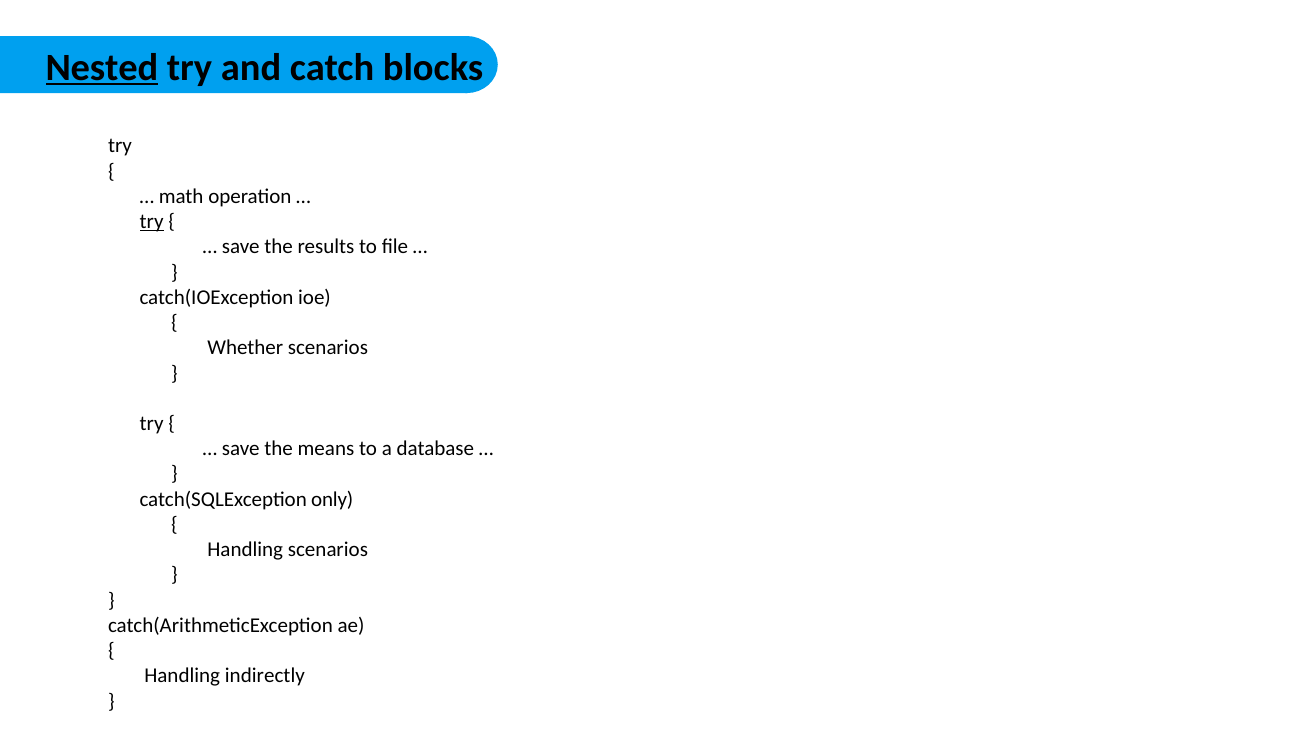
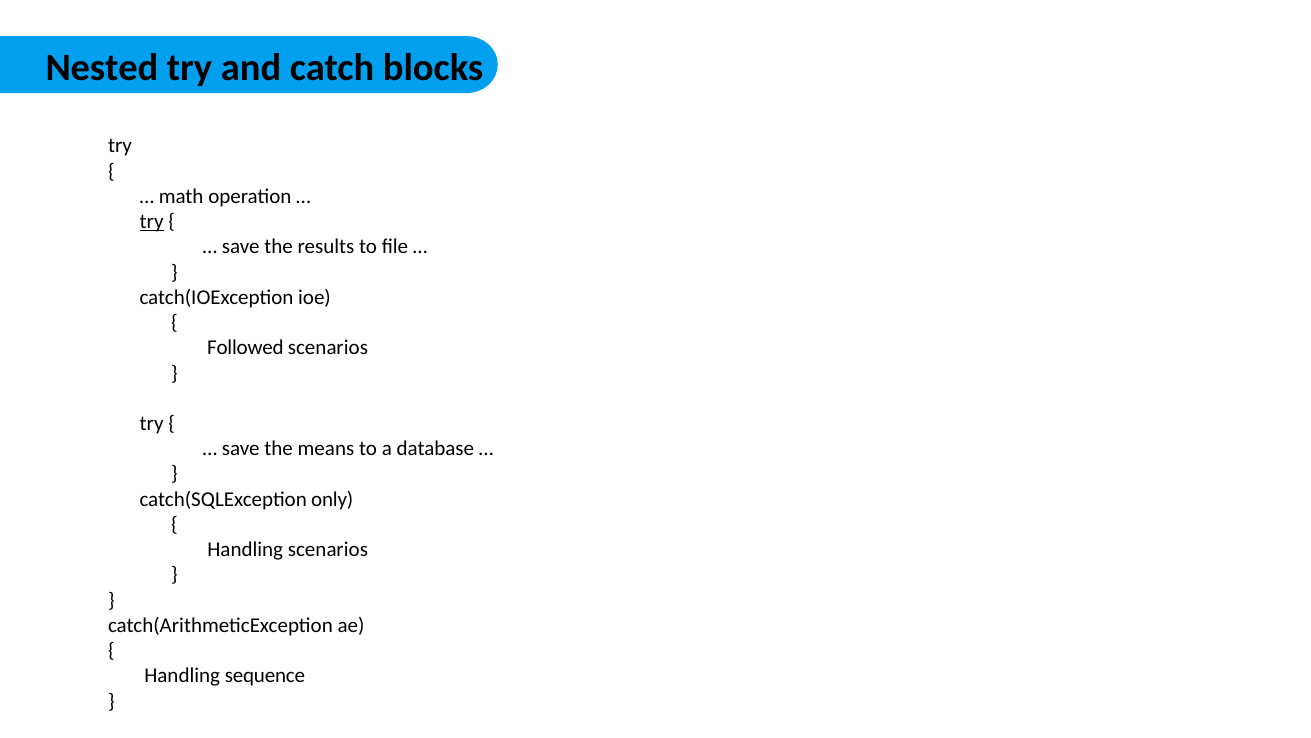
Nested underline: present -> none
Whether: Whether -> Followed
indirectly: indirectly -> sequence
